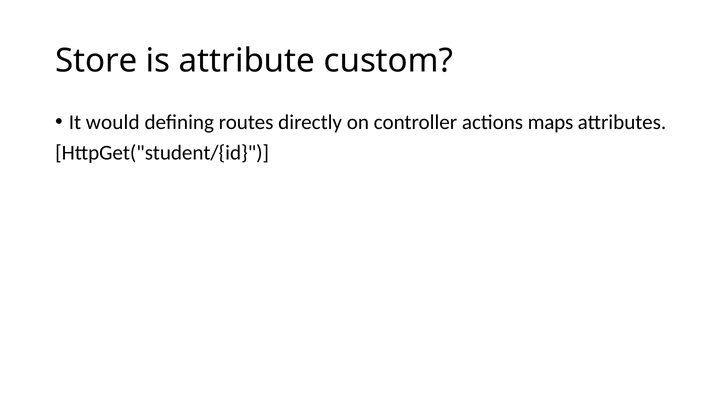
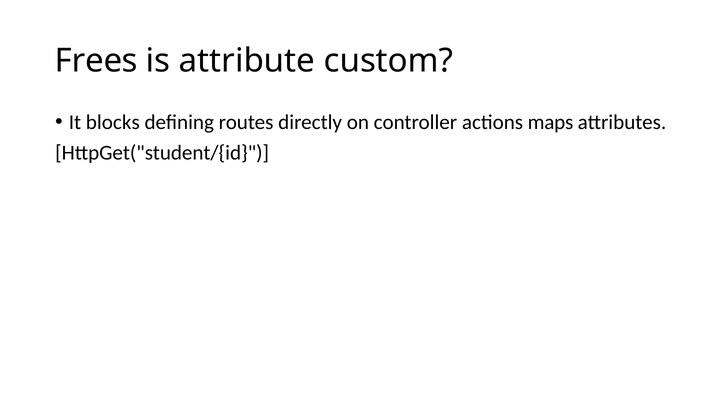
Store: Store -> Frees
would: would -> blocks
